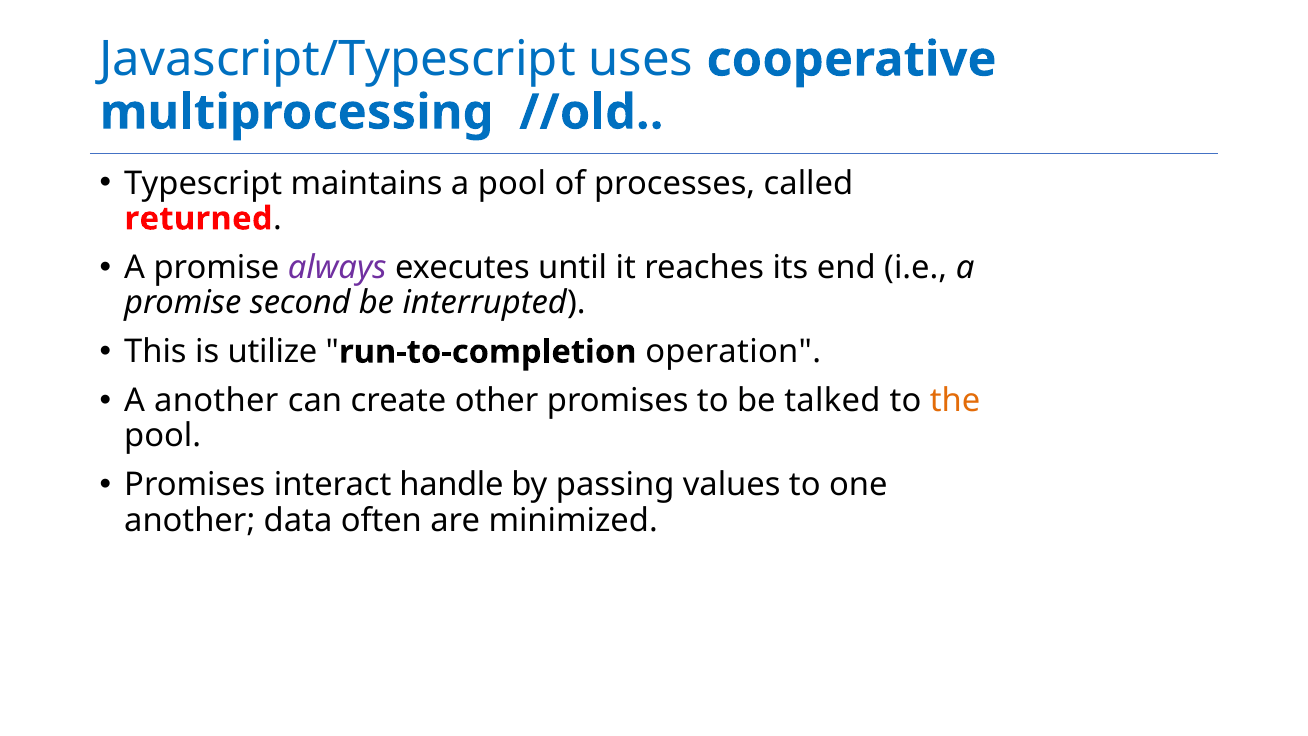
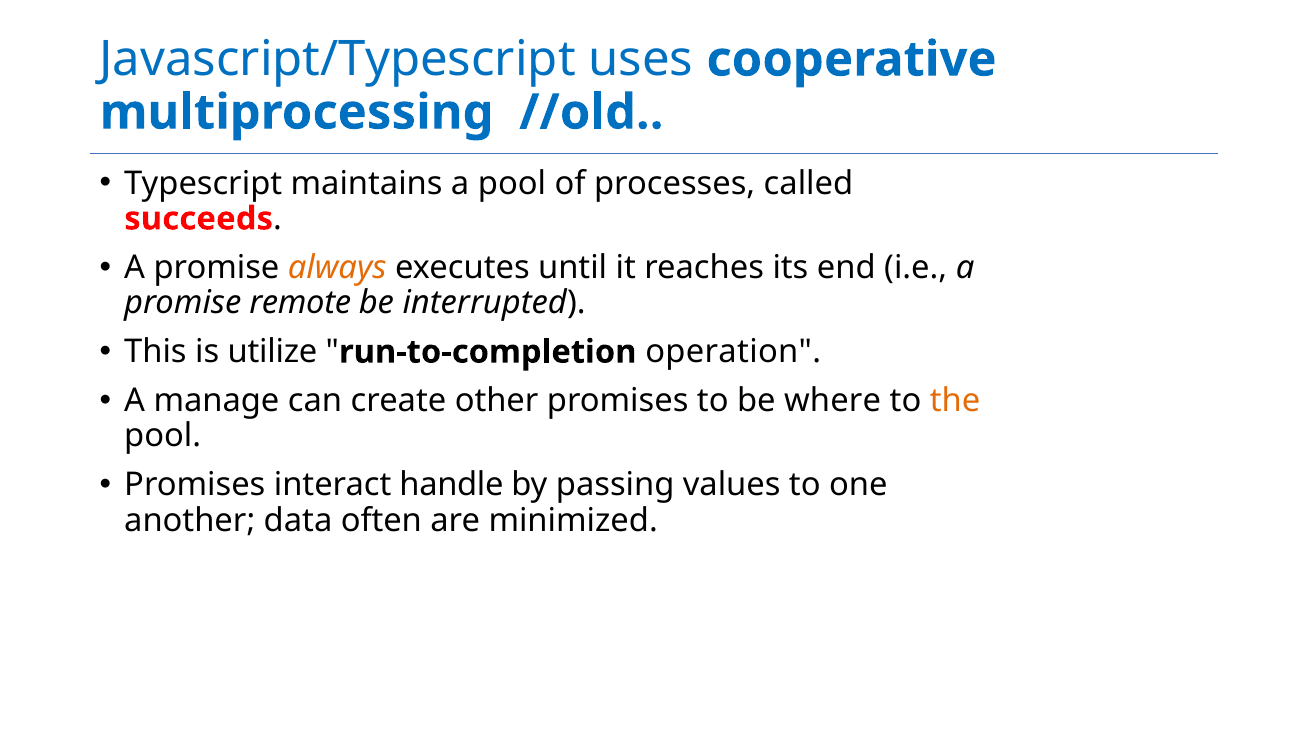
returned: returned -> succeeds
always colour: purple -> orange
second: second -> remote
A another: another -> manage
talked: talked -> where
